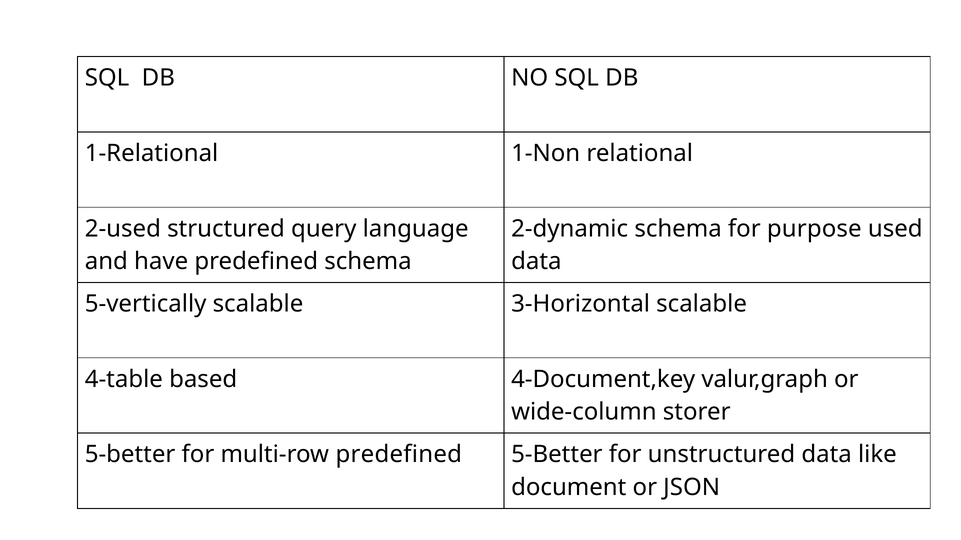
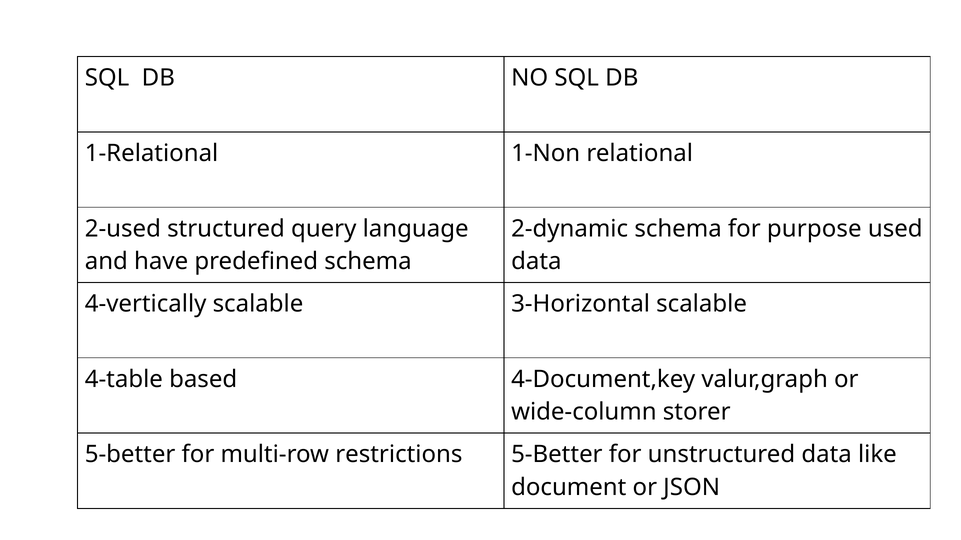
5-vertically: 5-vertically -> 4-vertically
multi-row predefined: predefined -> restrictions
